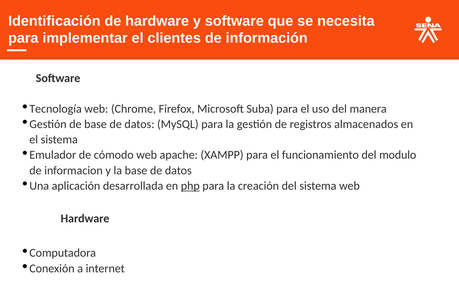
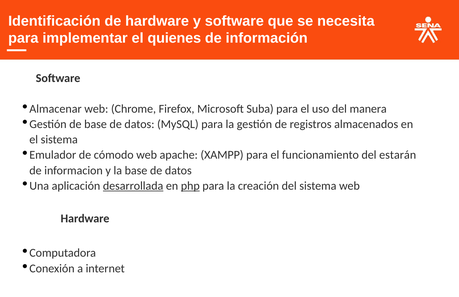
clientes: clientes -> quienes
Tecnología: Tecnología -> Almacenar
modulo: modulo -> estarán
desarrollada underline: none -> present
